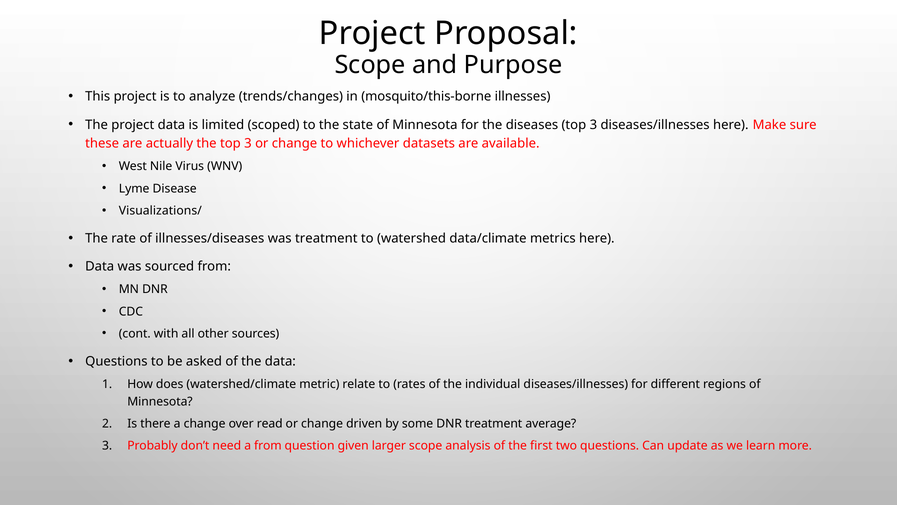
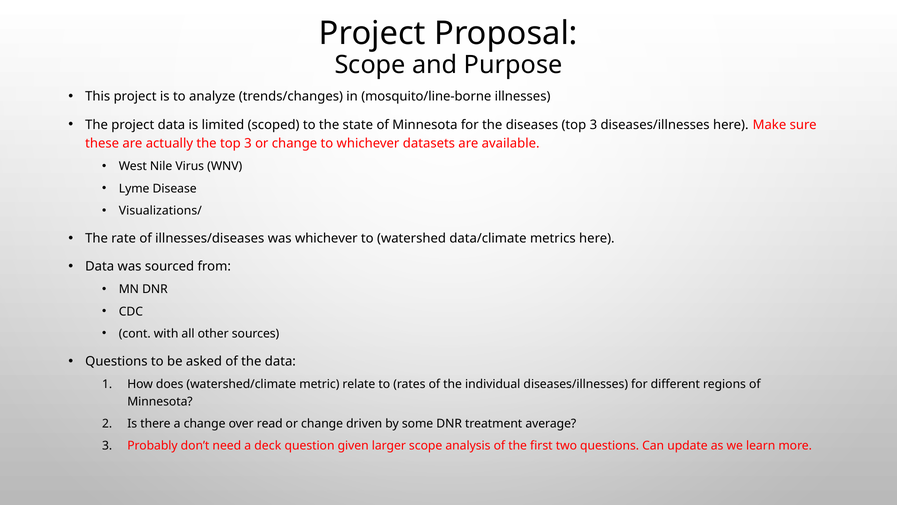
mosquito/this-borne: mosquito/this-borne -> mosquito/line-borne
was treatment: treatment -> whichever
a from: from -> deck
